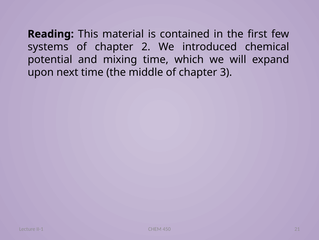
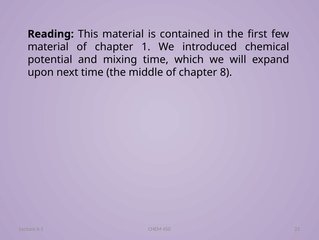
systems at (48, 47): systems -> material
2: 2 -> 1
3: 3 -> 8
